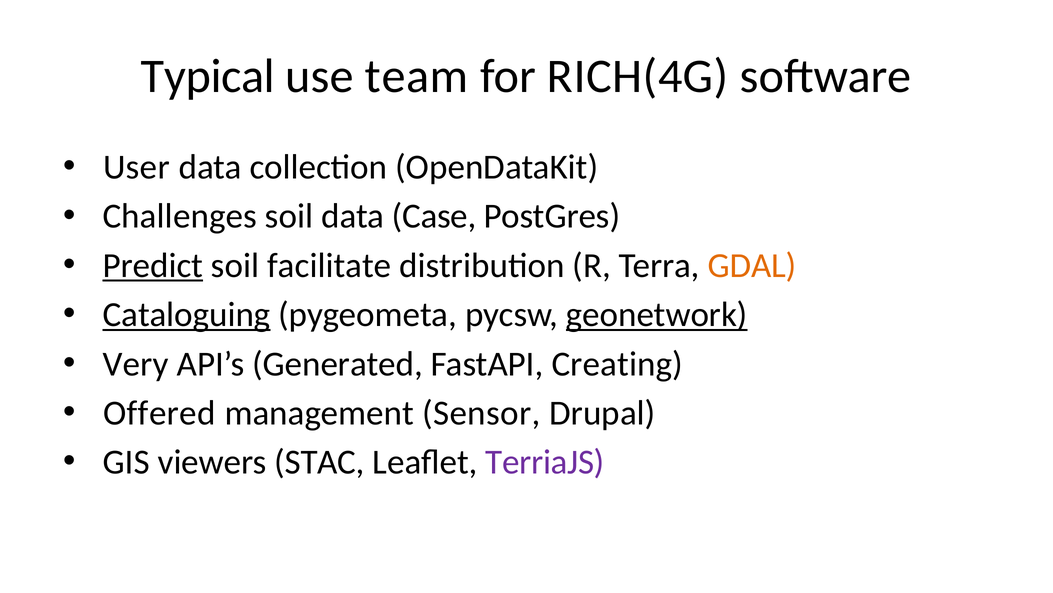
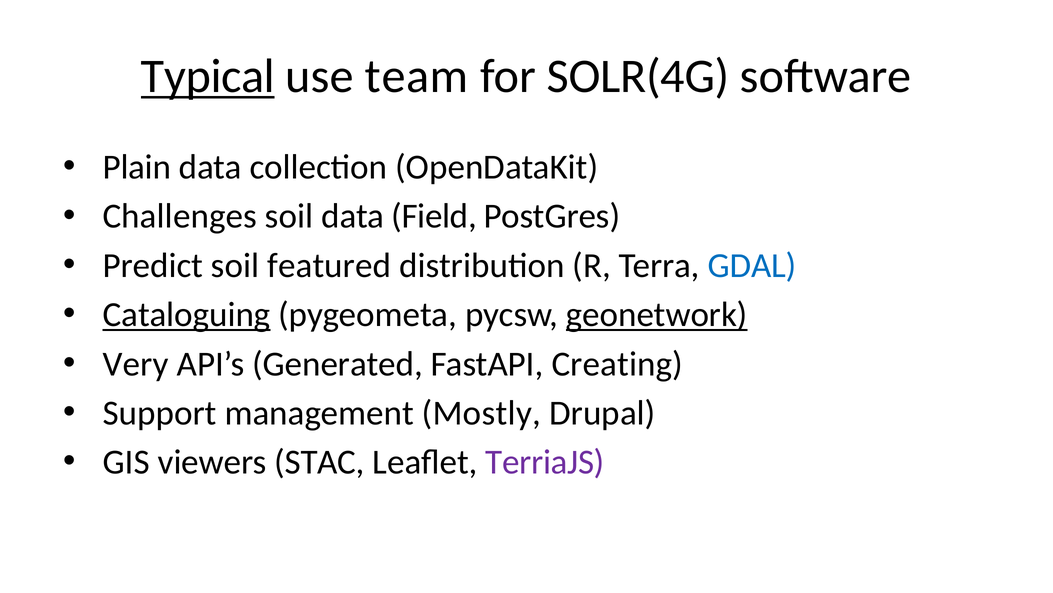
Typical underline: none -> present
RICH(4G: RICH(4G -> SOLR(4G
User: User -> Plain
Case: Case -> Field
Predict underline: present -> none
facilitate: facilitate -> featured
GDAL colour: orange -> blue
Offered: Offered -> Support
Sensor: Sensor -> Mostly
